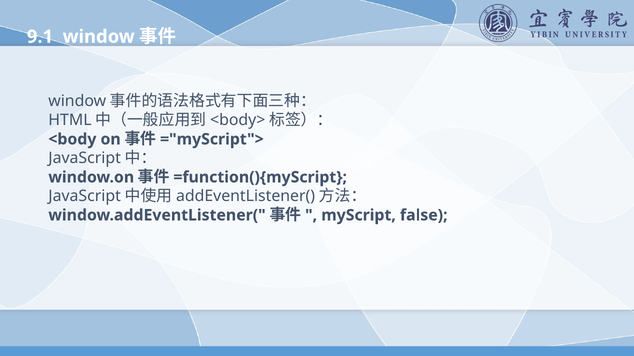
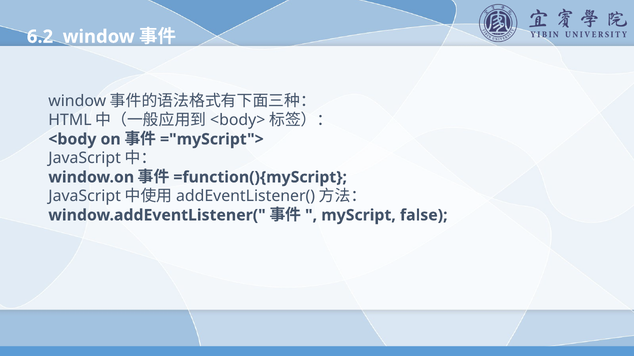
9.1: 9.1 -> 6.2
